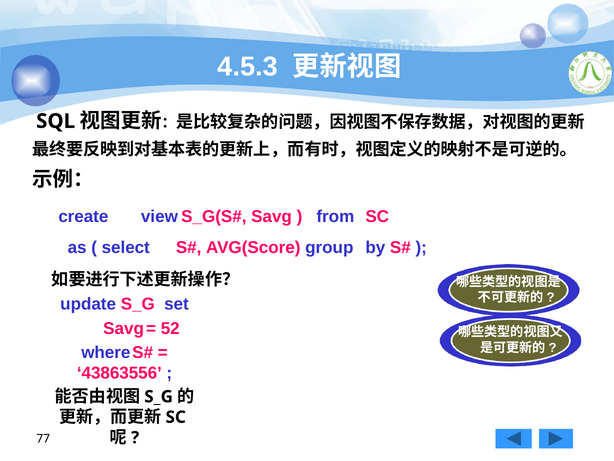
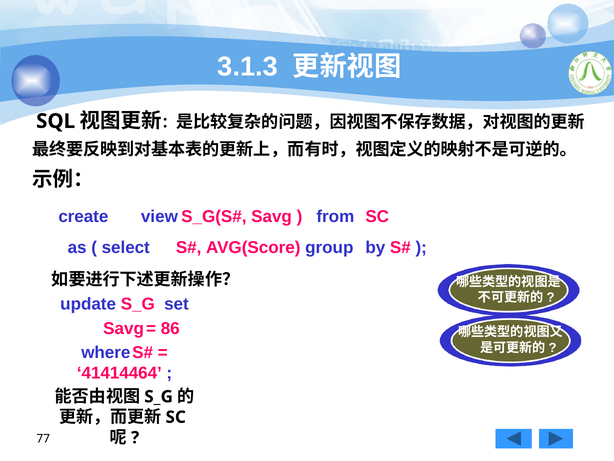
4.5.3: 4.5.3 -> 3.1.3
52: 52 -> 86
43863556: 43863556 -> 41414464
